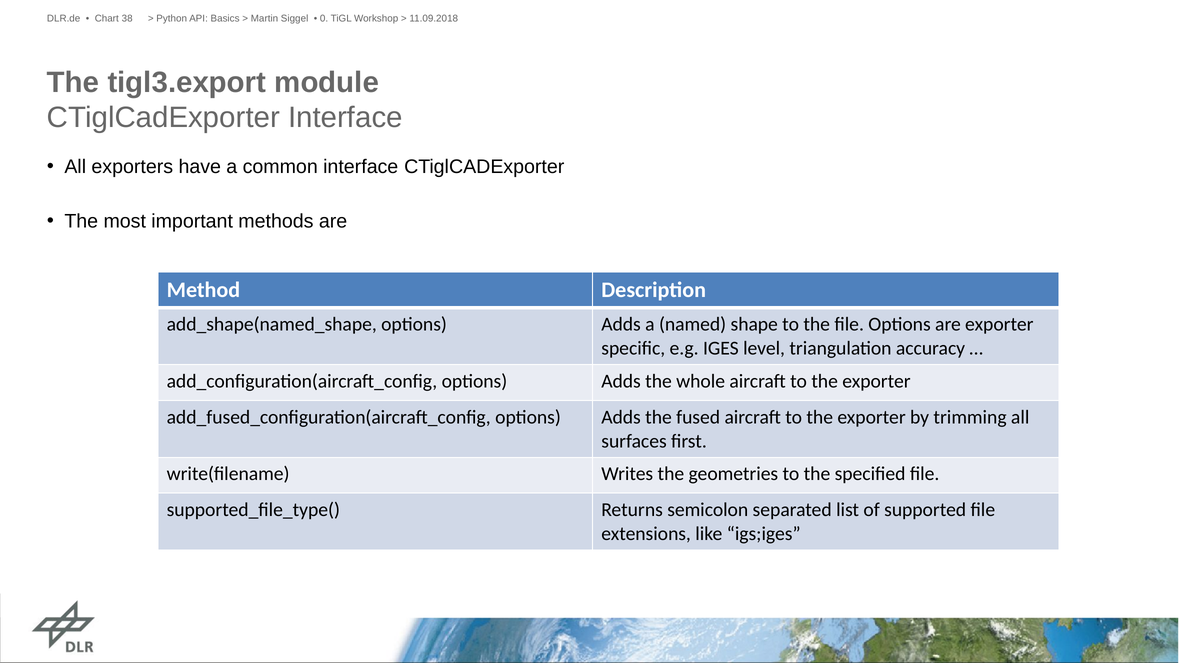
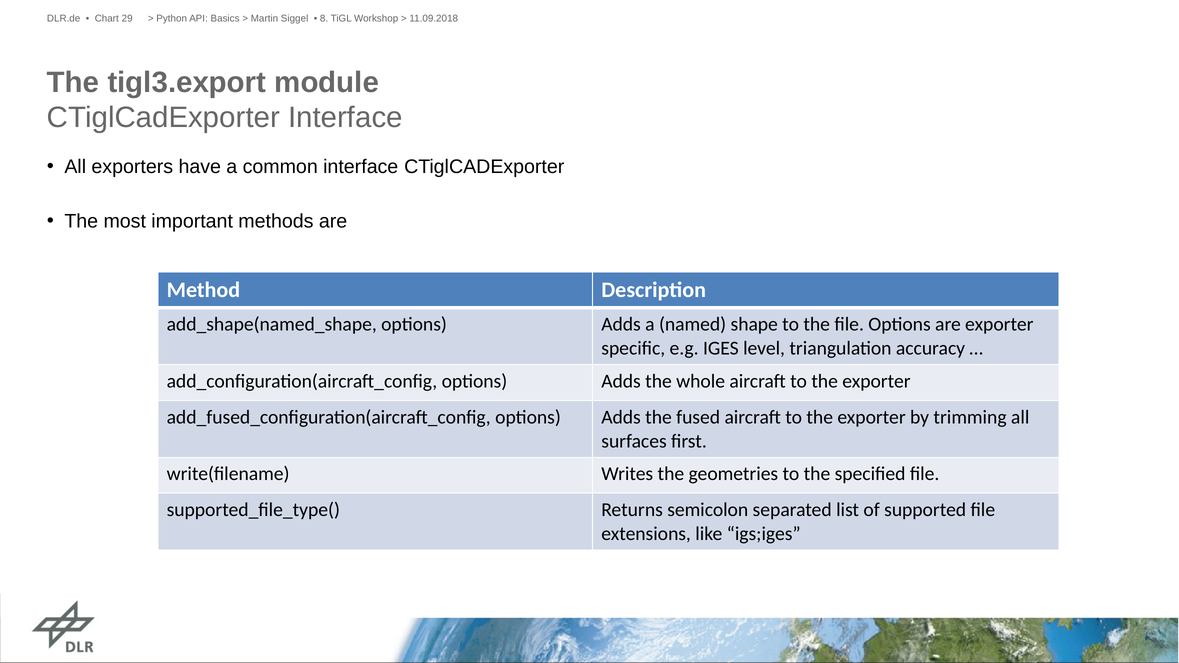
38: 38 -> 29
0: 0 -> 8
